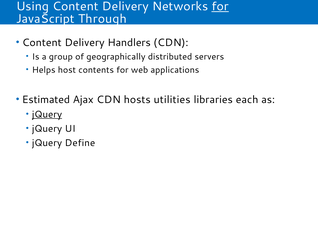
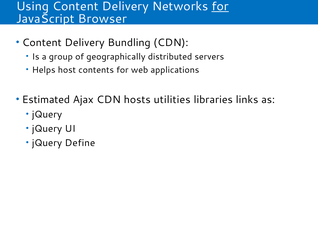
Through: Through -> Browser
Handlers: Handlers -> Bundling
each: each -> links
jQuery at (47, 115) underline: present -> none
